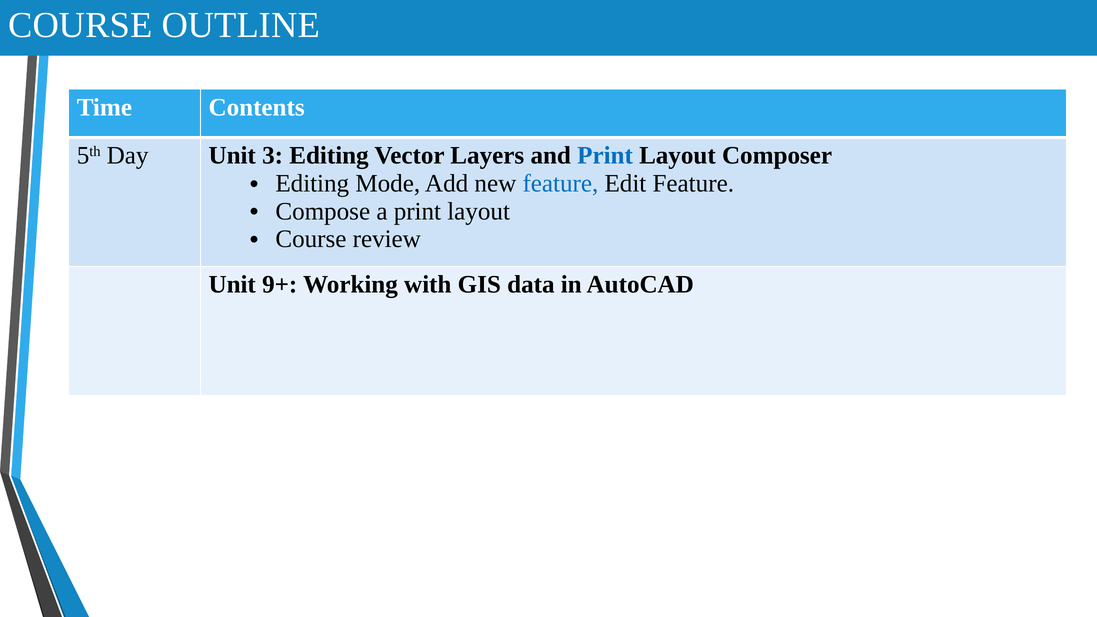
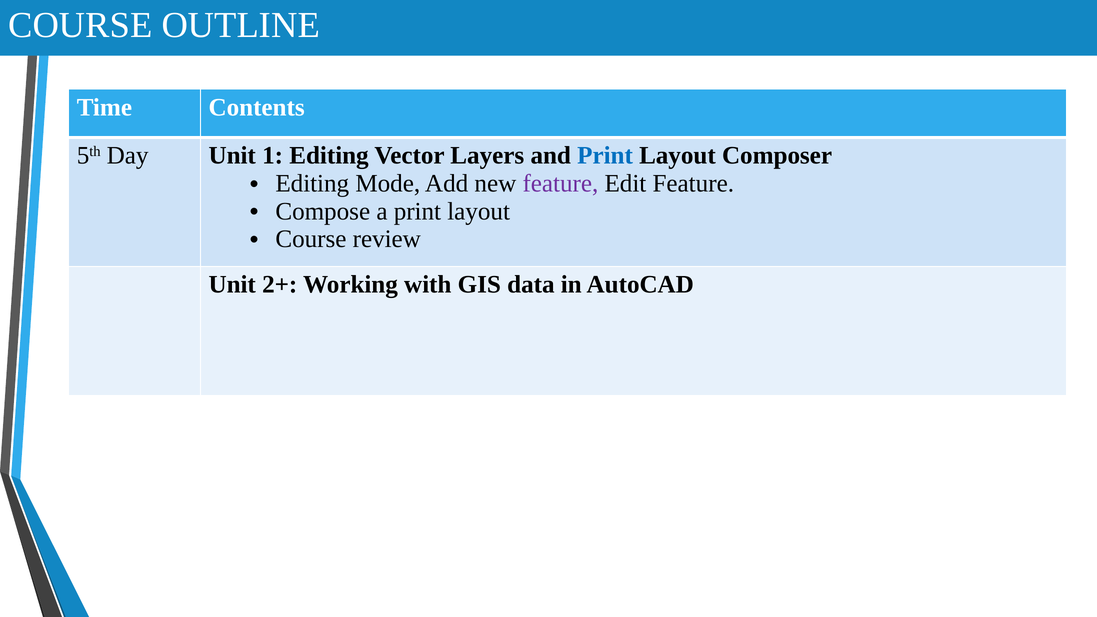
3: 3 -> 1
feature at (560, 184) colour: blue -> purple
9+: 9+ -> 2+
